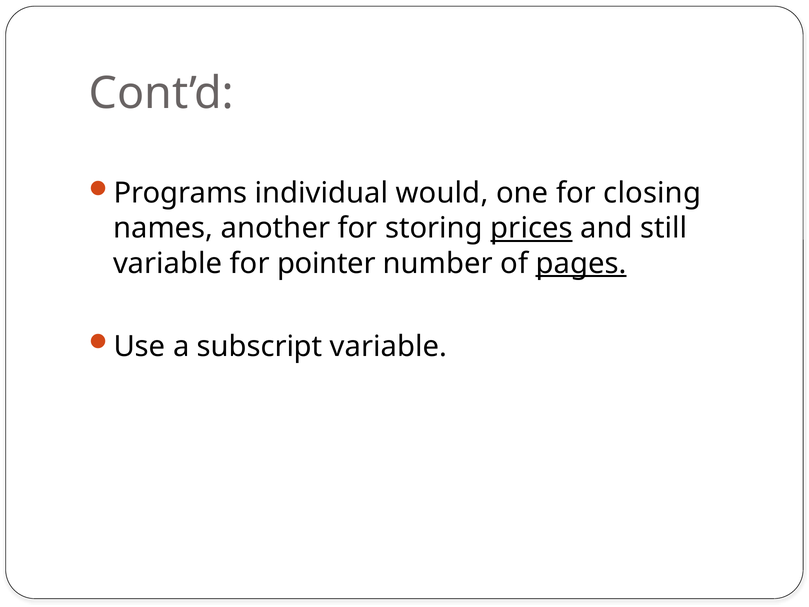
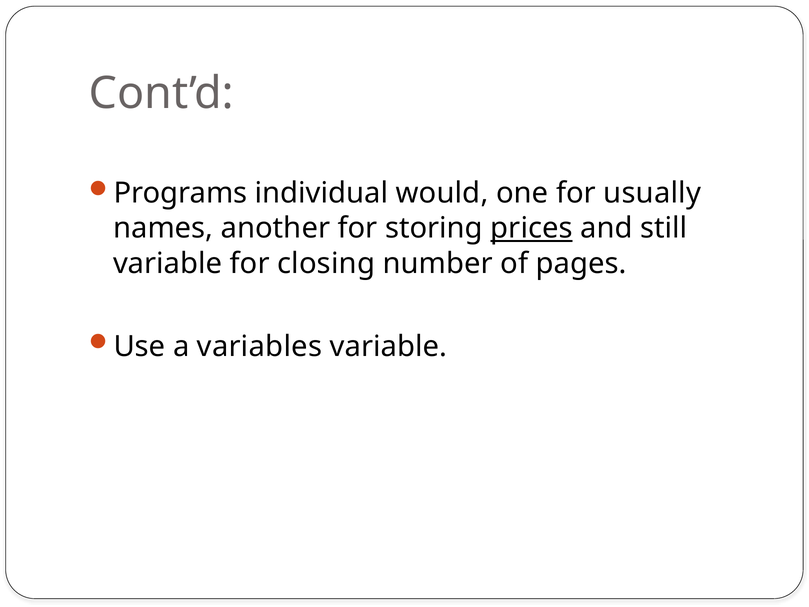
closing: closing -> usually
pointer: pointer -> closing
pages underline: present -> none
subscript: subscript -> variables
